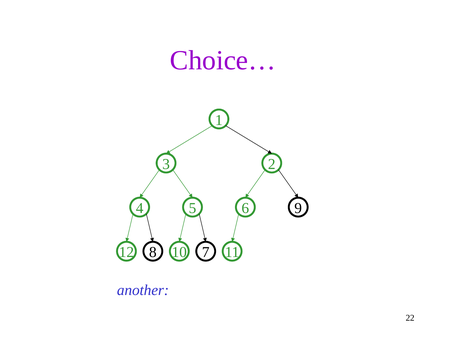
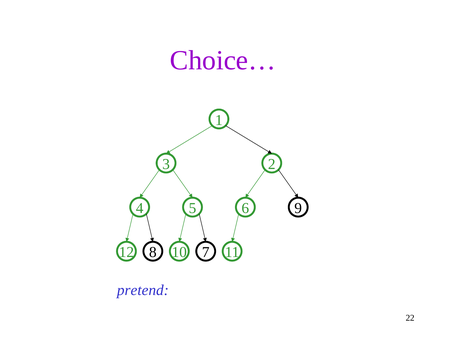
another: another -> pretend
